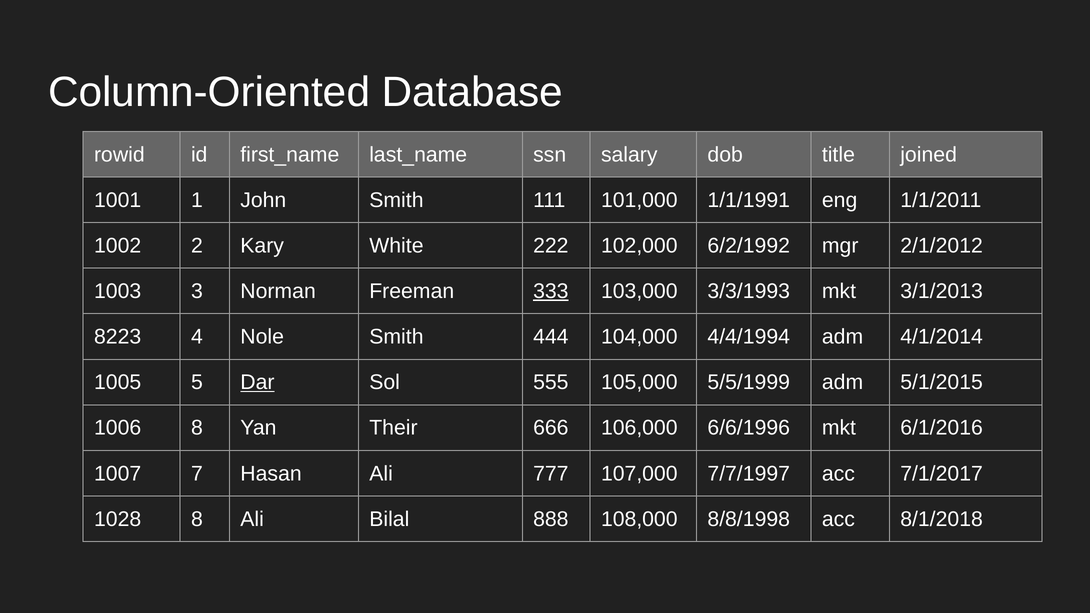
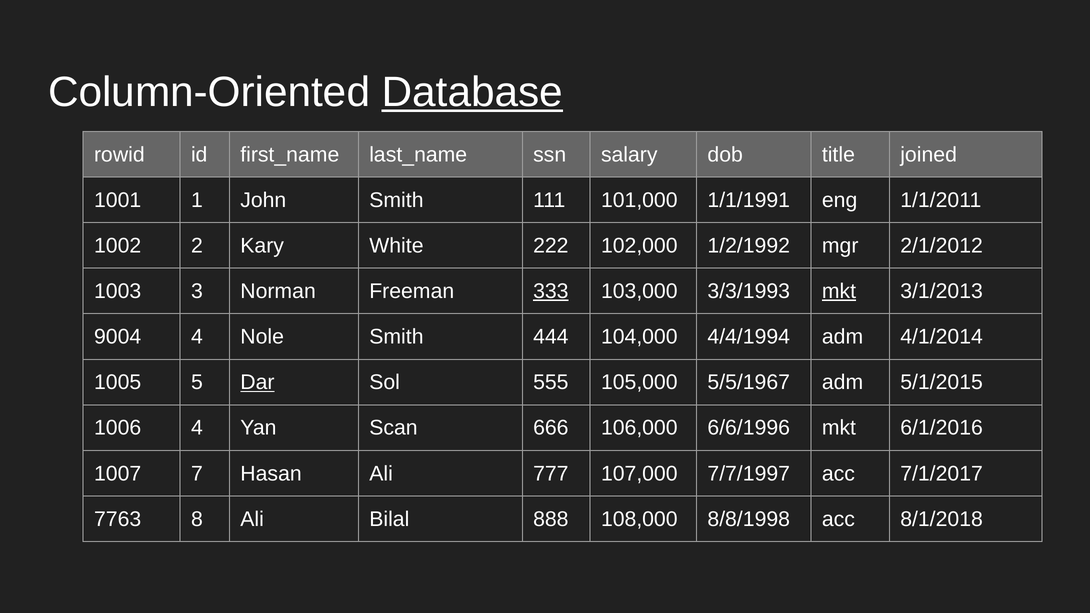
Database underline: none -> present
6/2/1992: 6/2/1992 -> 1/2/1992
mkt at (839, 291) underline: none -> present
8223: 8223 -> 9004
5/5/1999: 5/5/1999 -> 5/5/1967
1006 8: 8 -> 4
Their: Their -> Scan
1028: 1028 -> 7763
